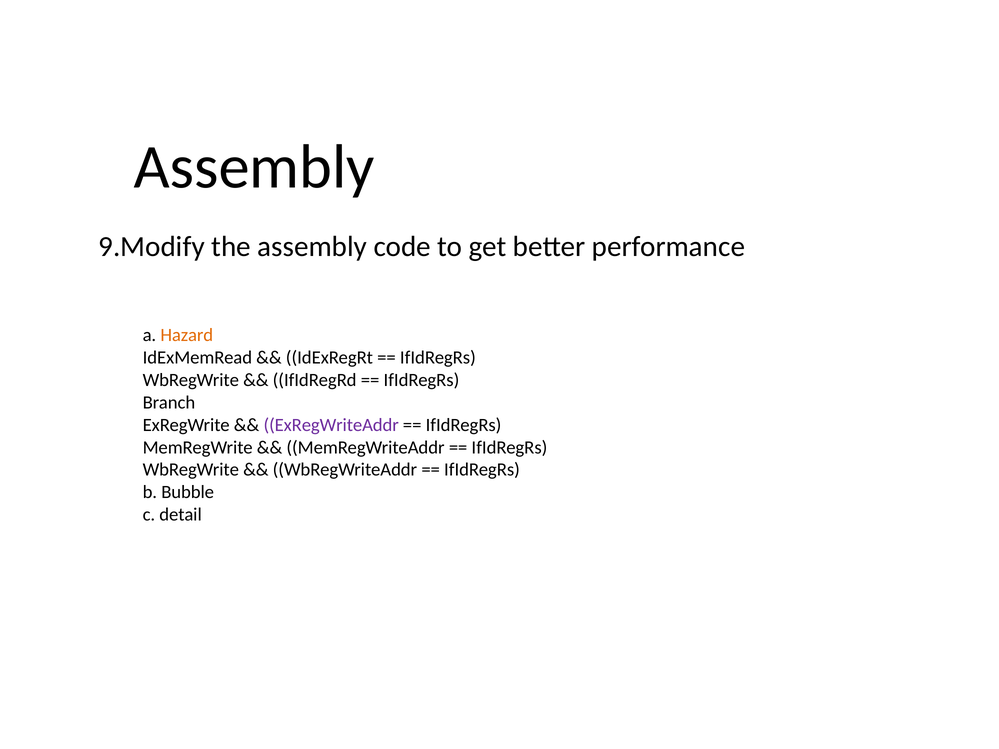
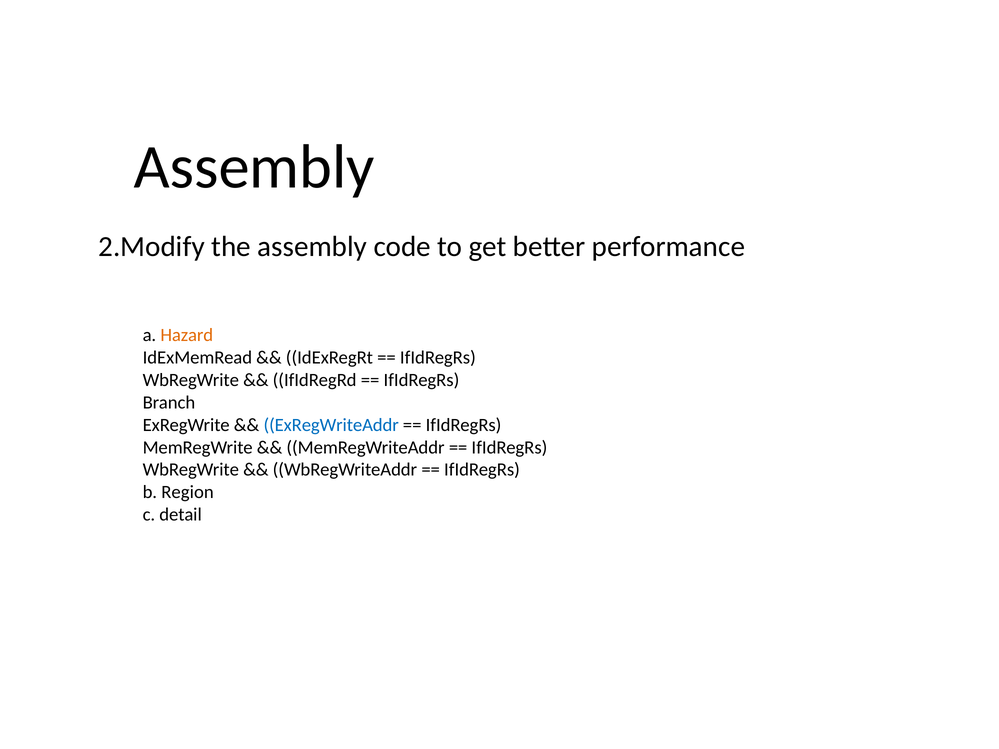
9.Modify: 9.Modify -> 2.Modify
ExRegWriteAddr colour: purple -> blue
Bubble: Bubble -> Region
